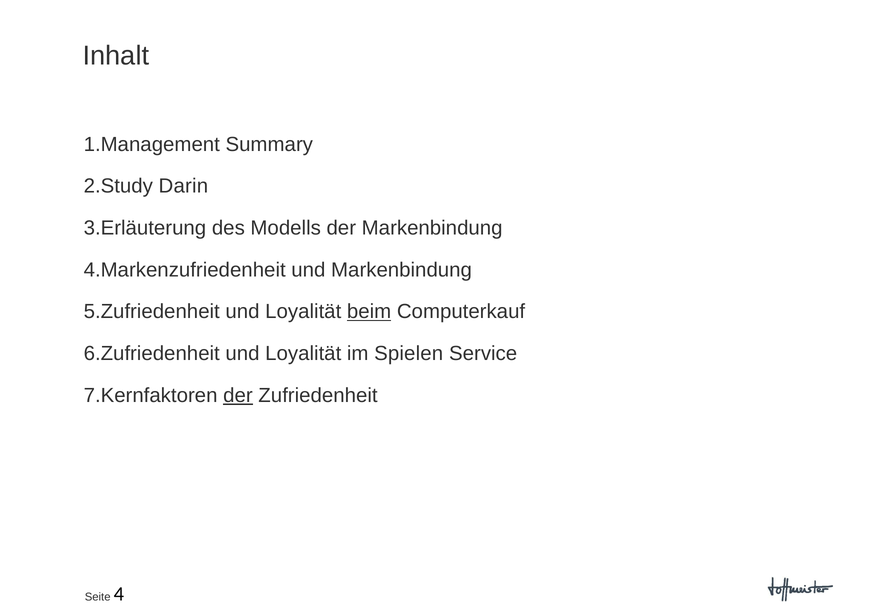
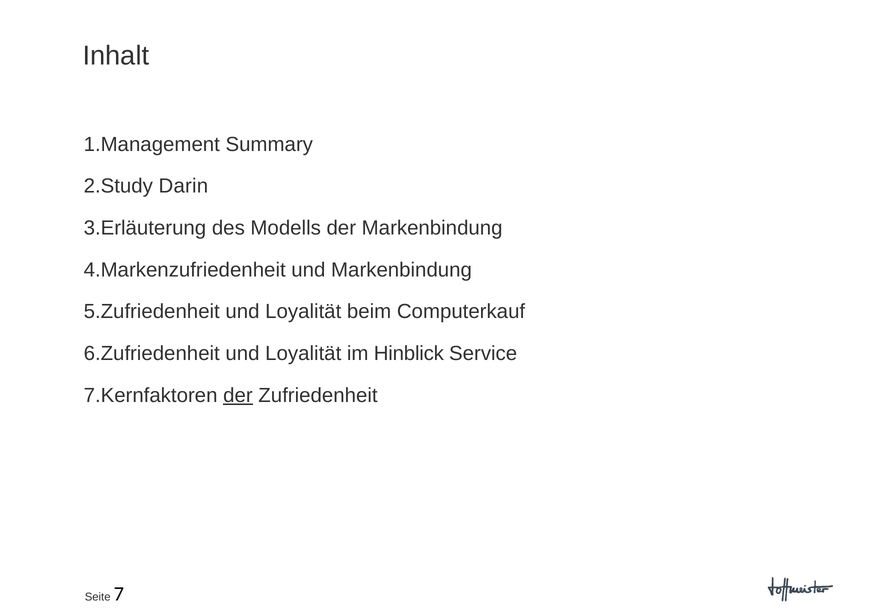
beim underline: present -> none
Spielen: Spielen -> Hinblick
4: 4 -> 7
